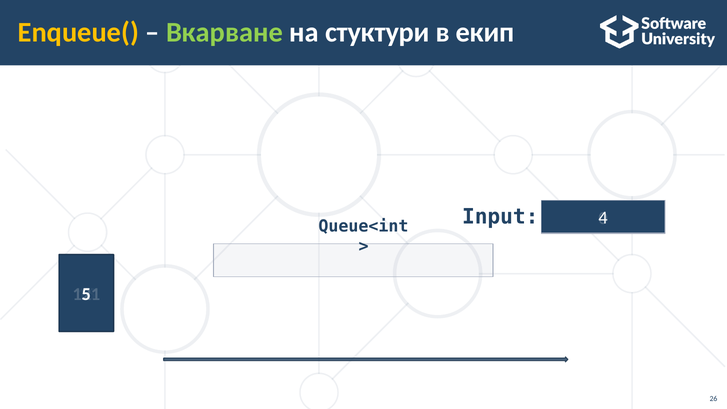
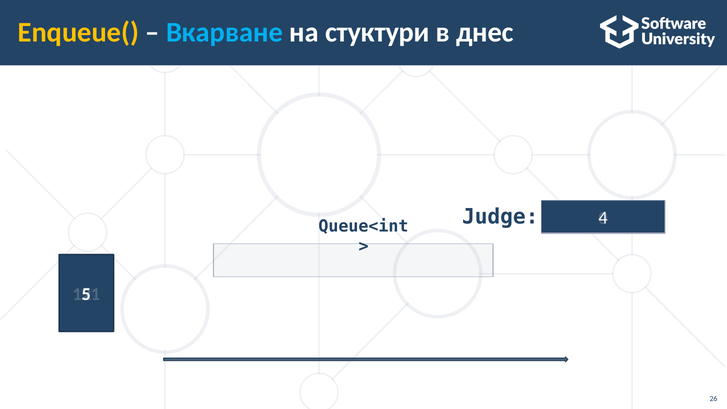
Вкарване colour: light green -> light blue
екип: екип -> днес
Input: Input -> Judge
